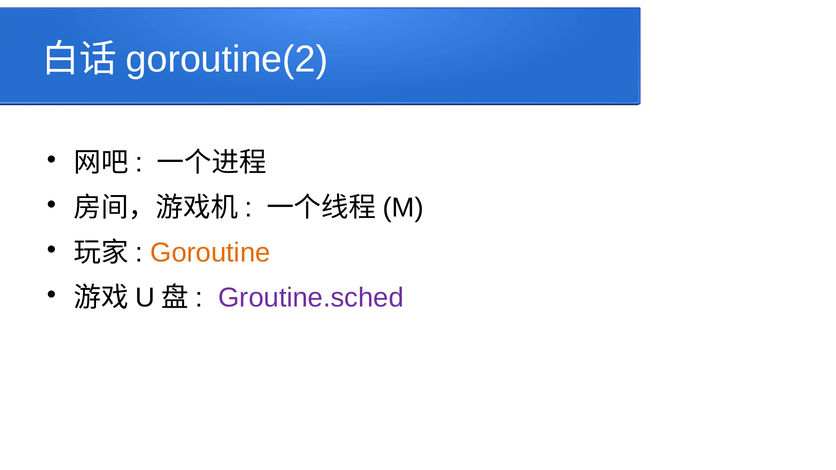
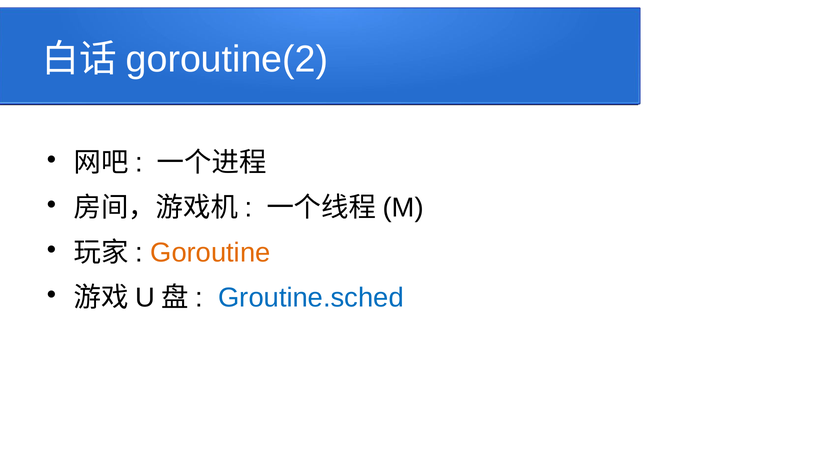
Groutine.sched colour: purple -> blue
